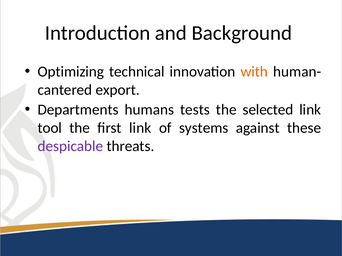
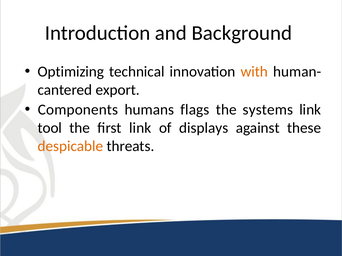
Departments: Departments -> Components
tests: tests -> flags
selected: selected -> systems
systems: systems -> displays
despicable colour: purple -> orange
